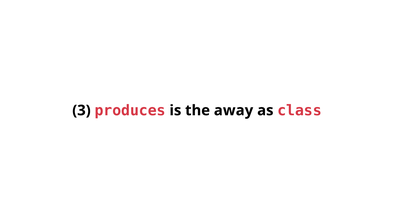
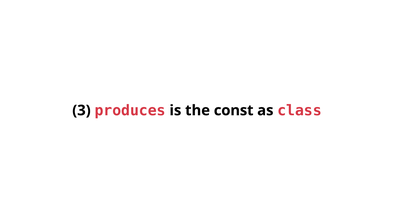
away: away -> const
